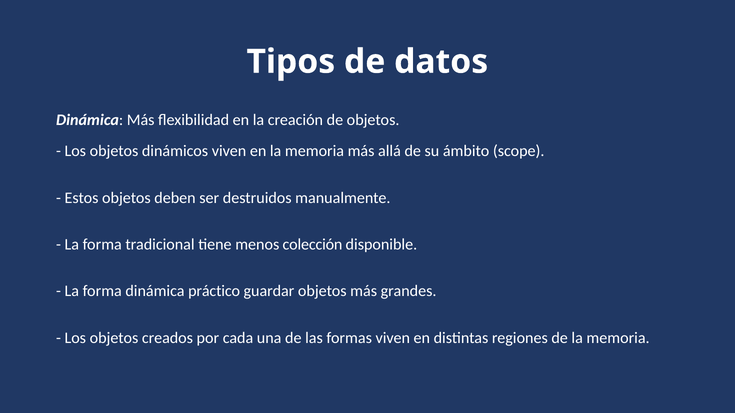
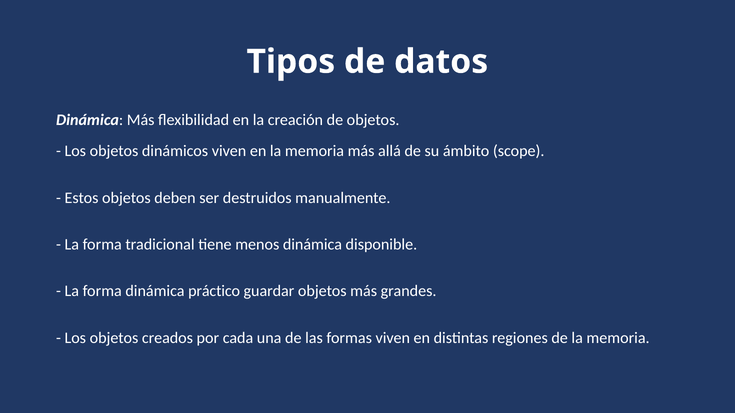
menos colección: colección -> dinámica
